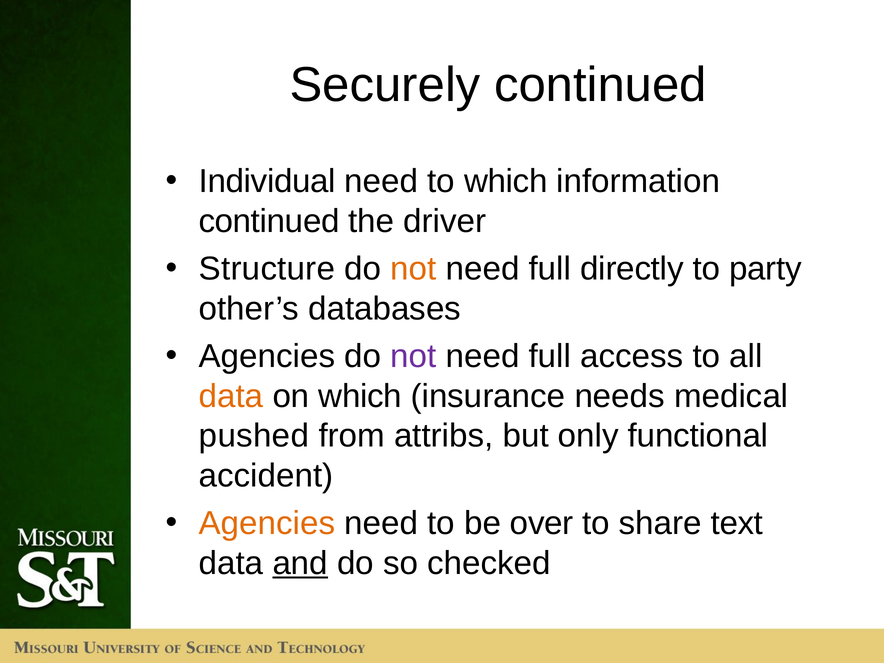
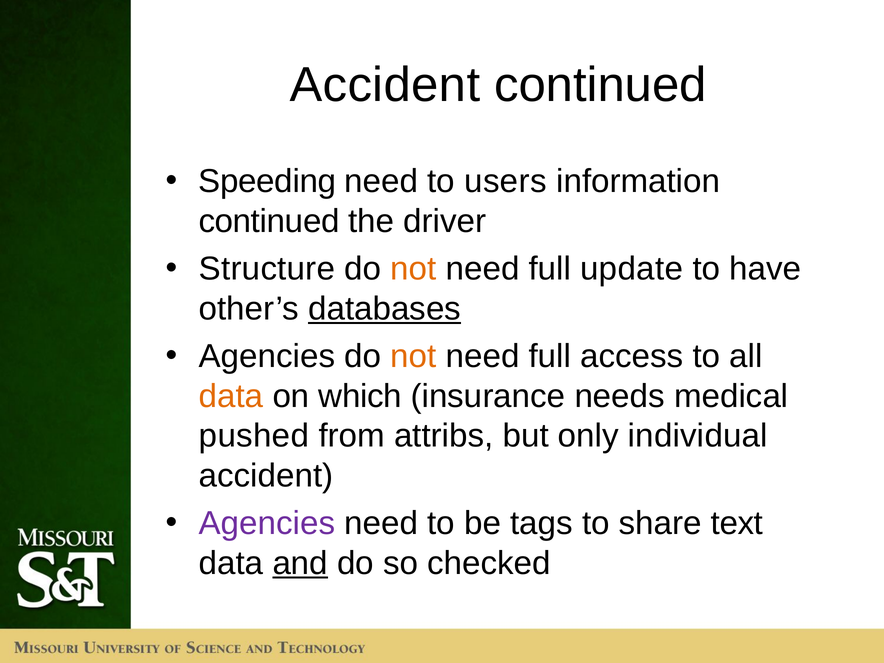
Securely at (385, 85): Securely -> Accident
Individual: Individual -> Speeding
to which: which -> users
directly: directly -> update
party: party -> have
databases underline: none -> present
not at (413, 356) colour: purple -> orange
functional: functional -> individual
Agencies at (267, 523) colour: orange -> purple
over: over -> tags
